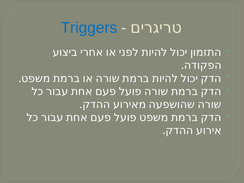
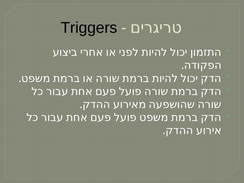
Triggers colour: blue -> black
